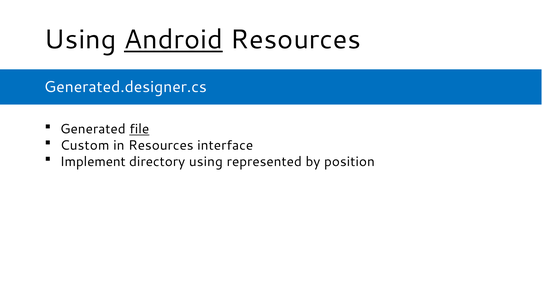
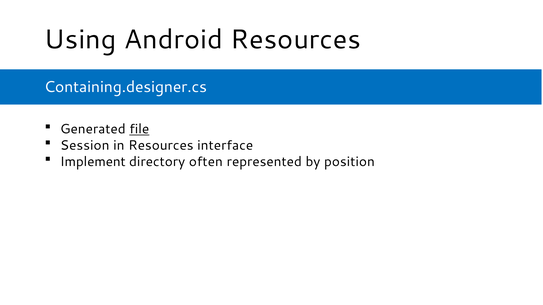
Android underline: present -> none
Generated.designer.cs: Generated.designer.cs -> Containing.designer.cs
Custom: Custom -> Session
directory using: using -> often
